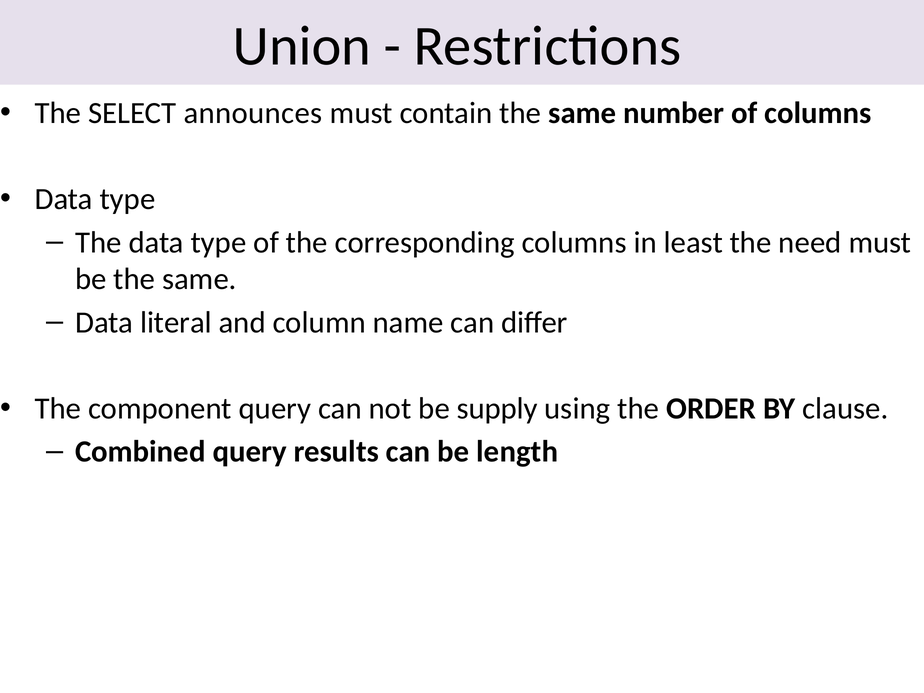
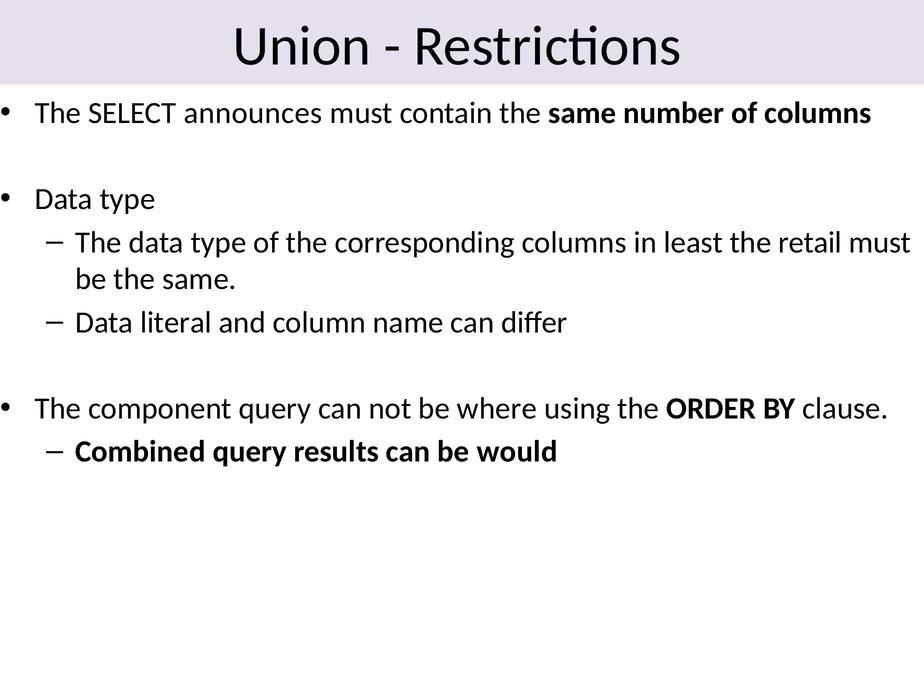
need: need -> retail
supply: supply -> where
length: length -> would
